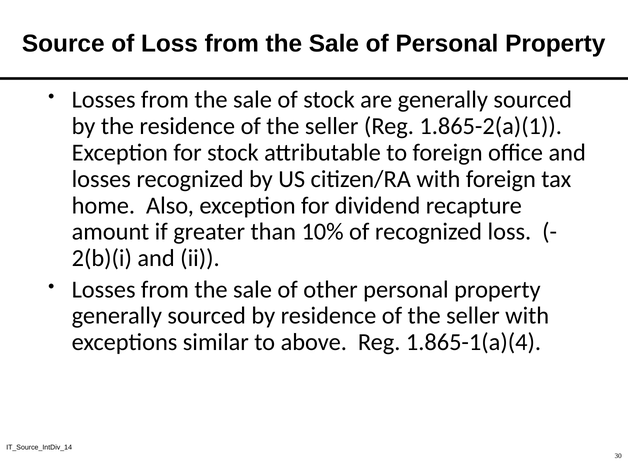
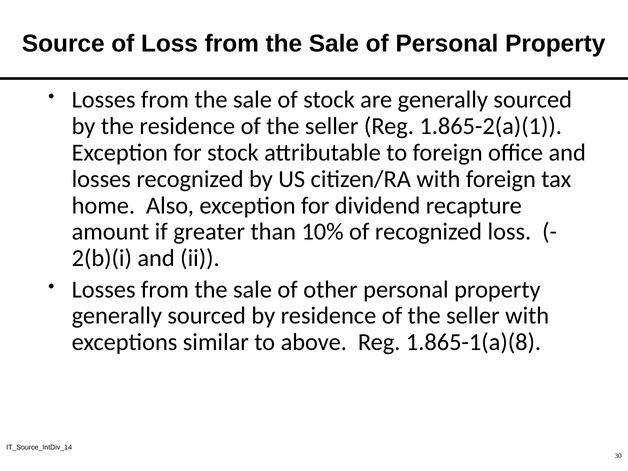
1.865-1(a)(4: 1.865-1(a)(4 -> 1.865-1(a)(8
